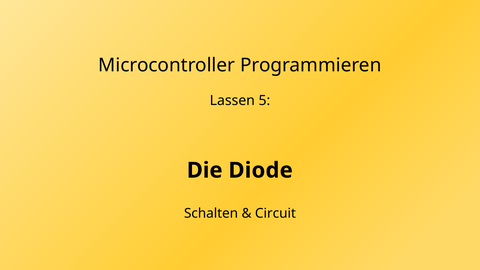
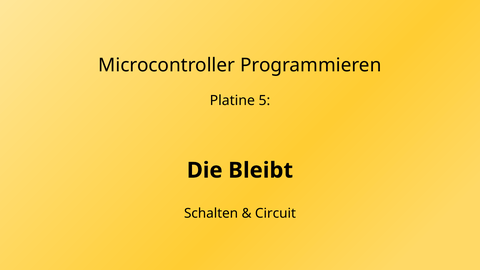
Lassen: Lassen -> Platine
Diode: Diode -> Bleibt
